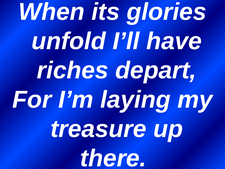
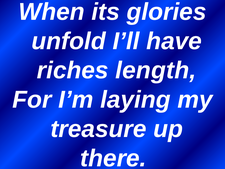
depart: depart -> length
